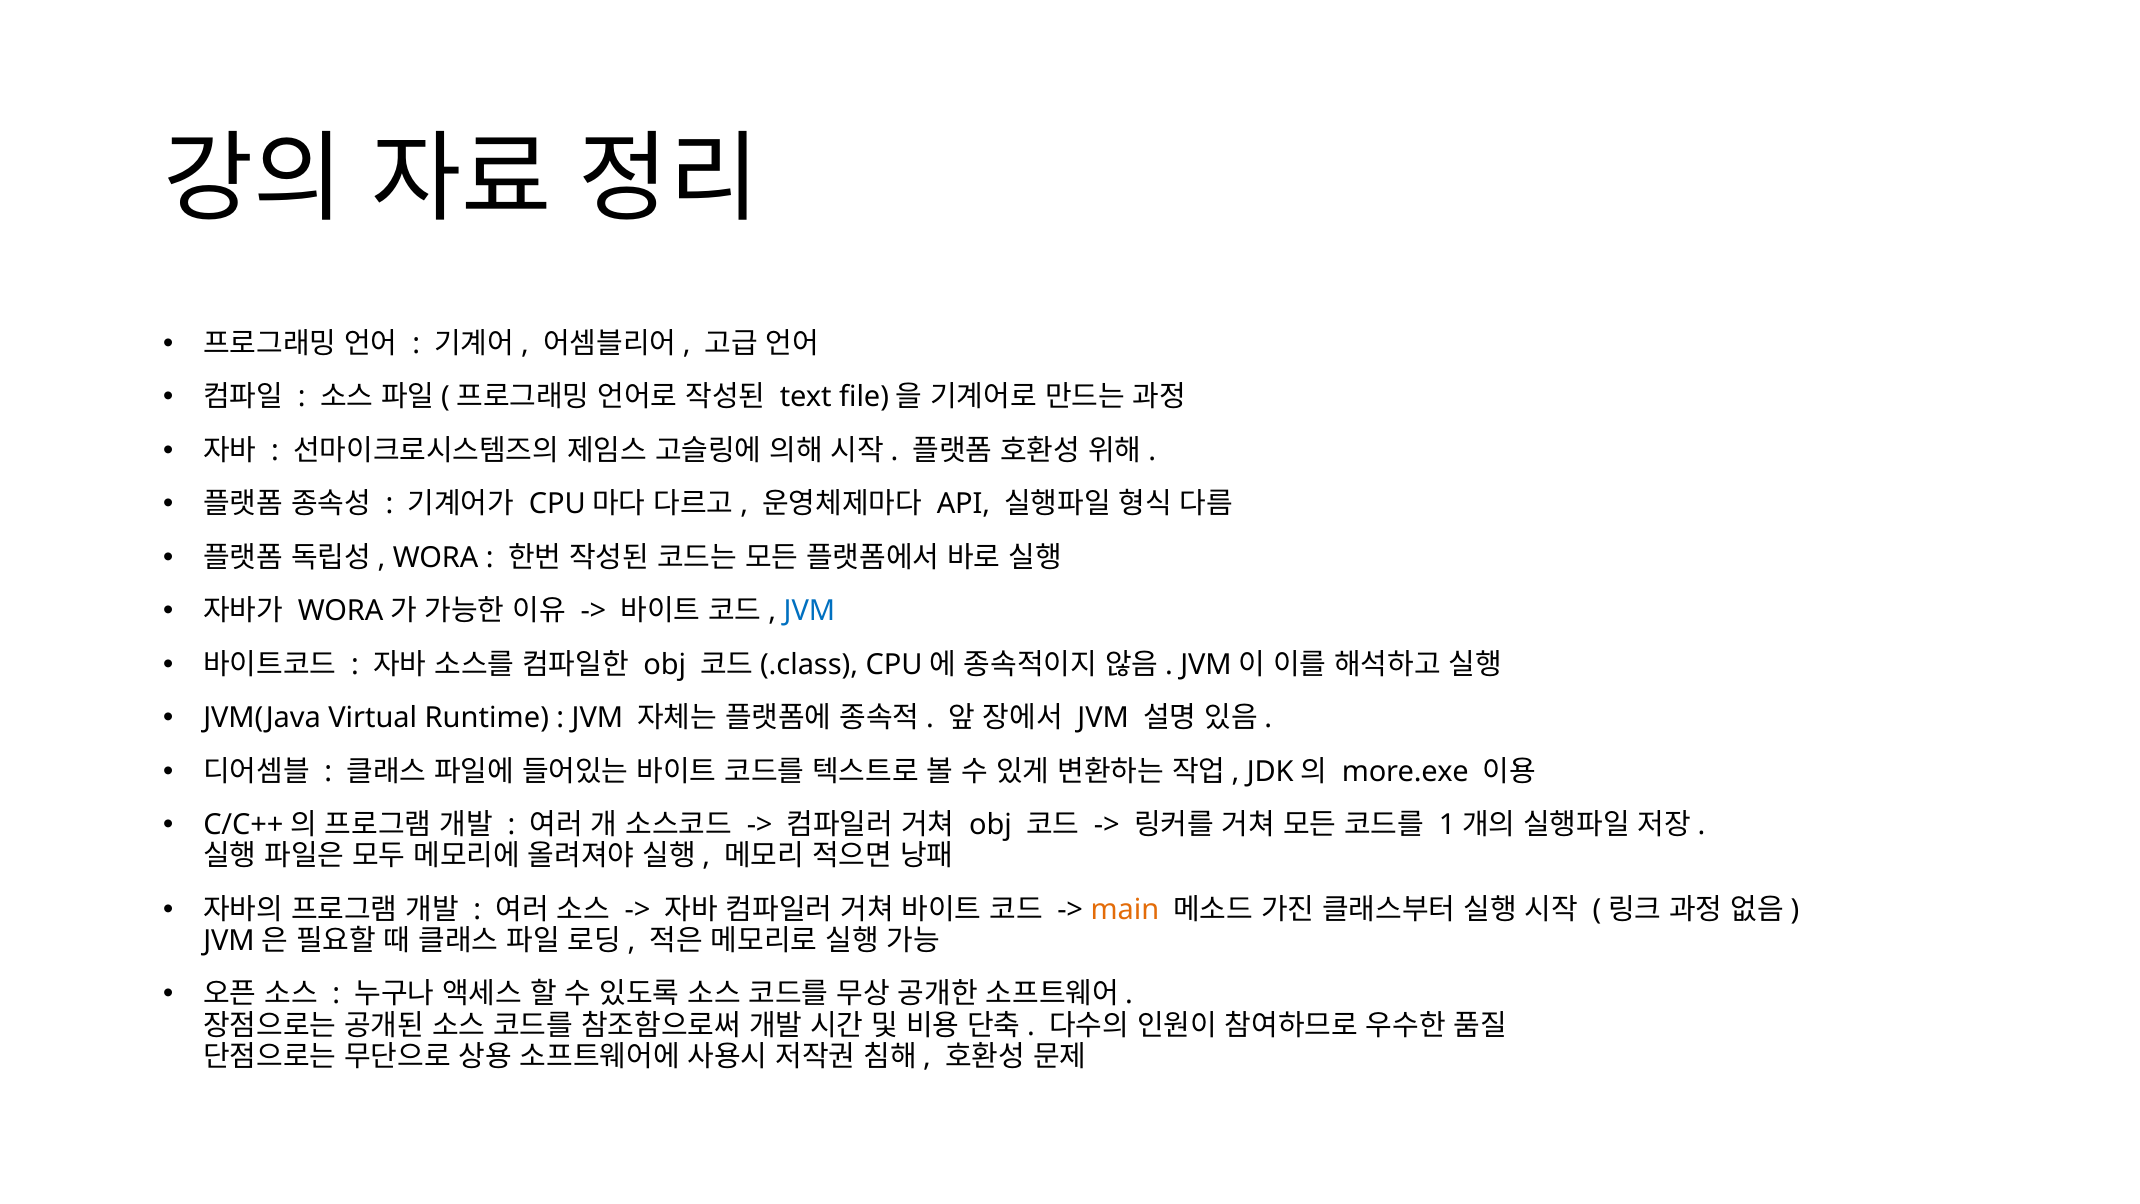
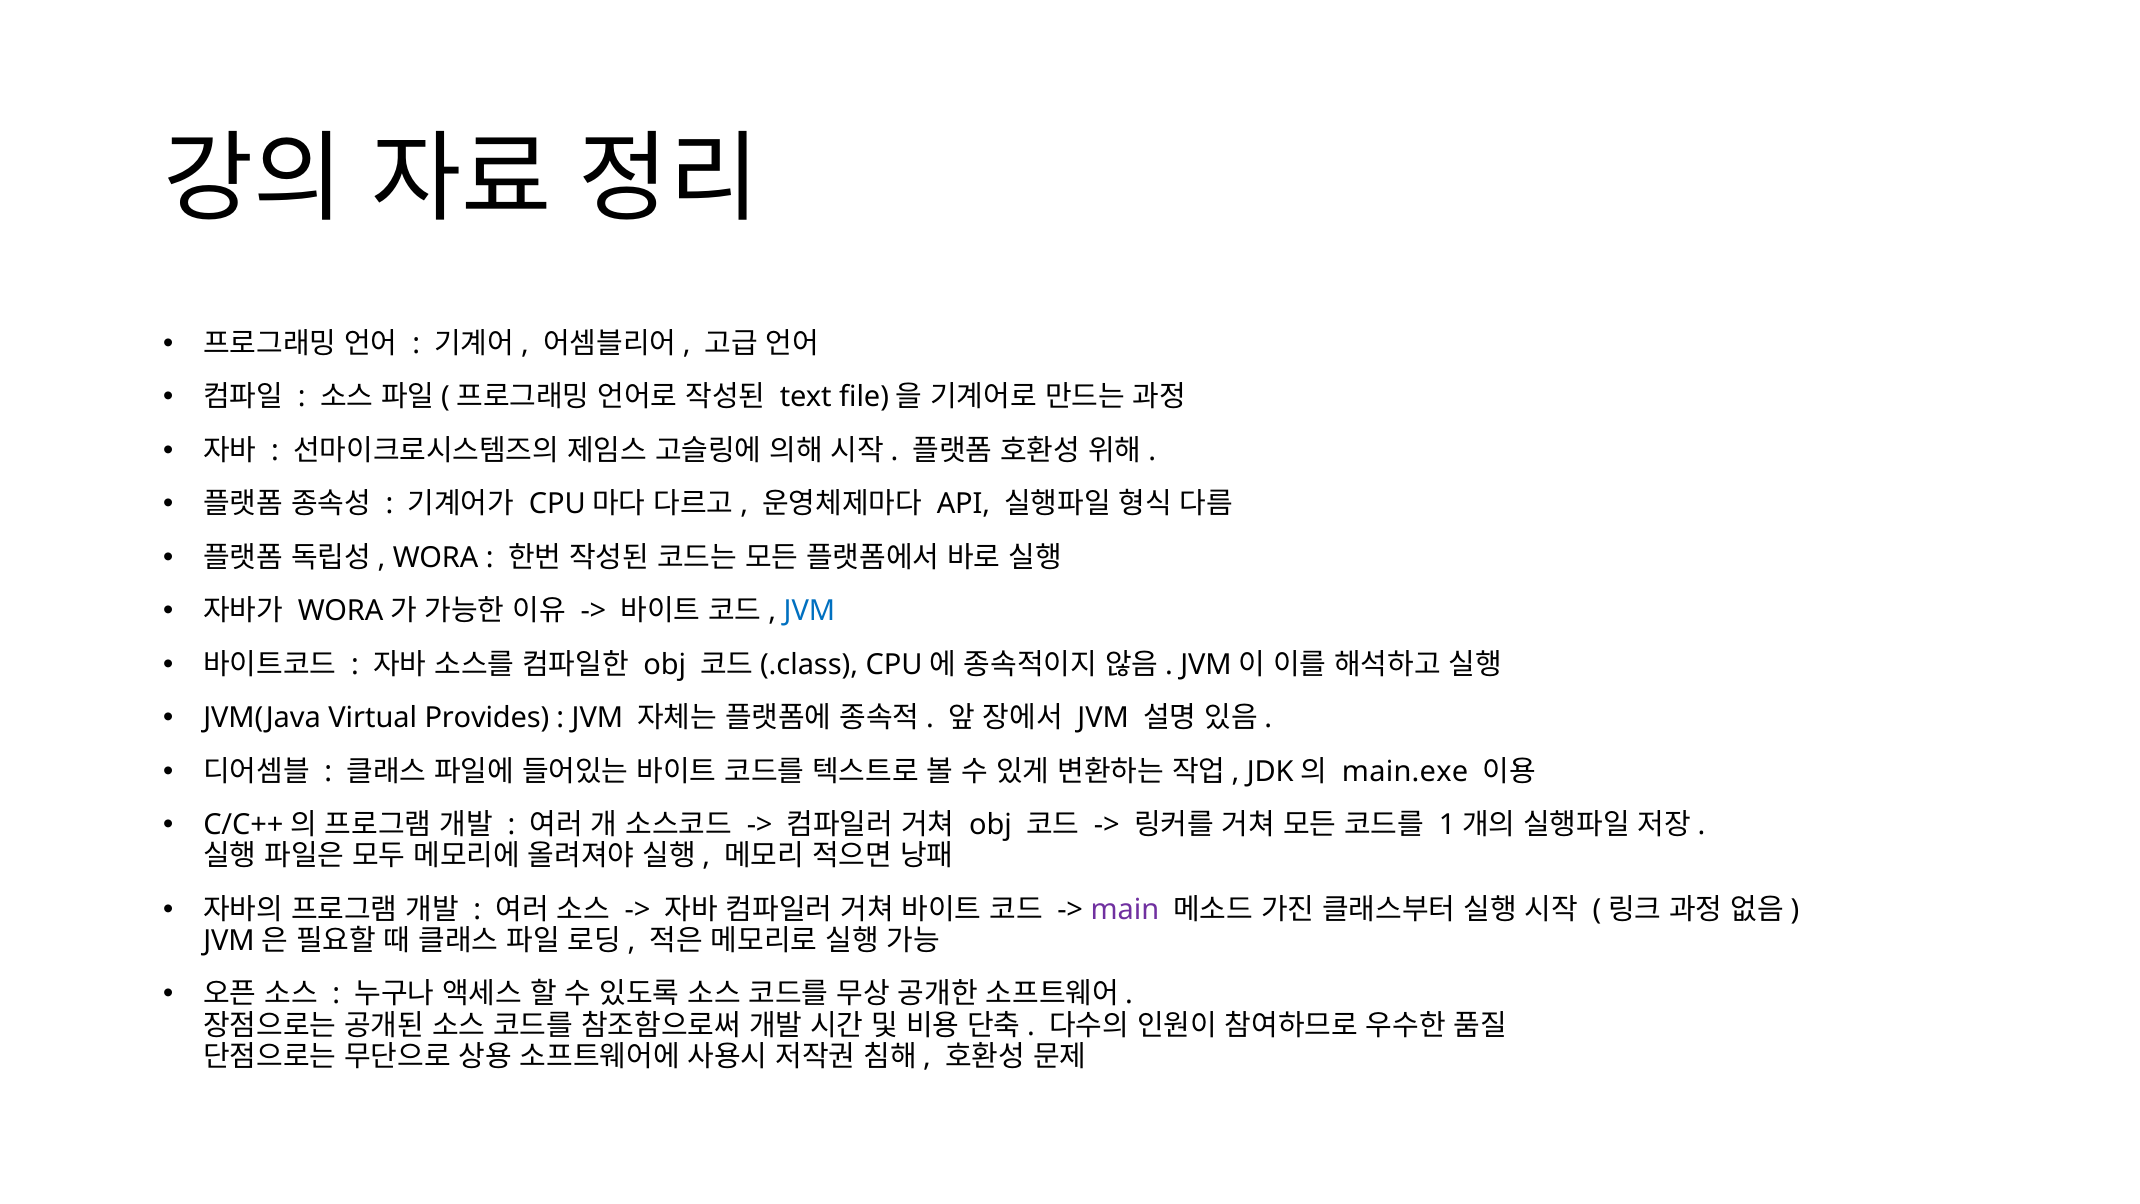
Runtime: Runtime -> Provides
more.exe: more.exe -> main.exe
main colour: orange -> purple
